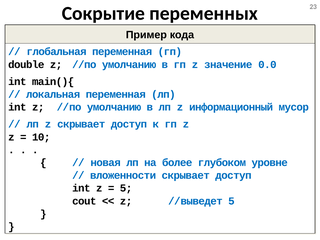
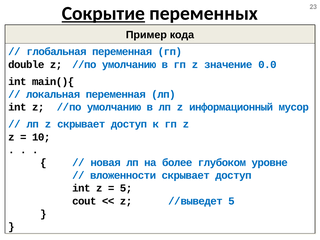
Сокрытие underline: none -> present
